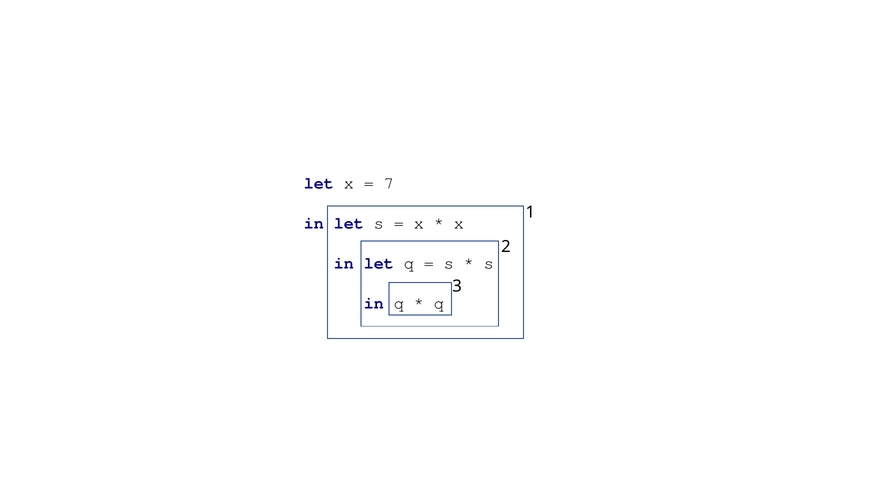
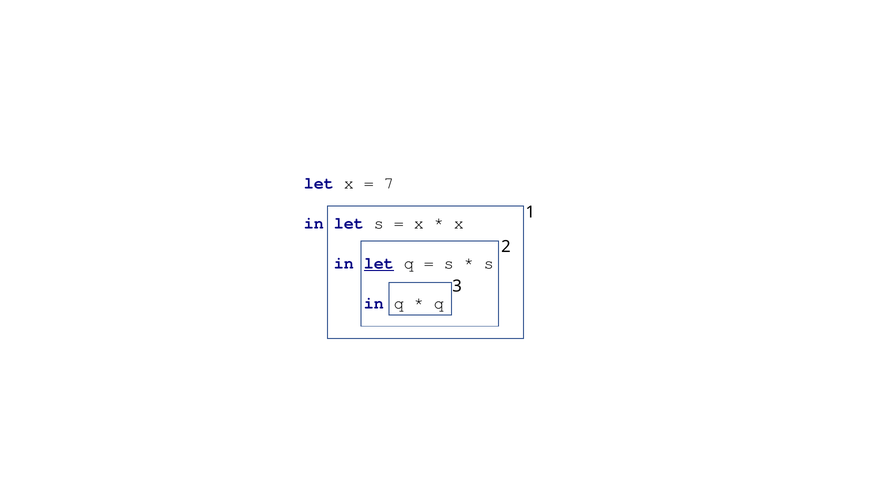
let at (379, 263) underline: none -> present
